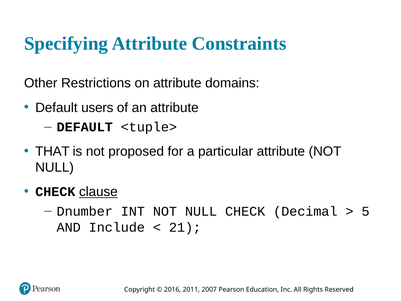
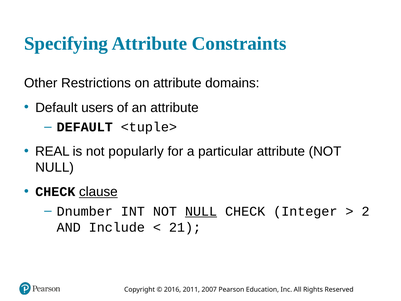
THAT: THAT -> REAL
proposed: proposed -> popularly
NULL at (201, 211) underline: none -> present
Decimal: Decimal -> Integer
5: 5 -> 2
